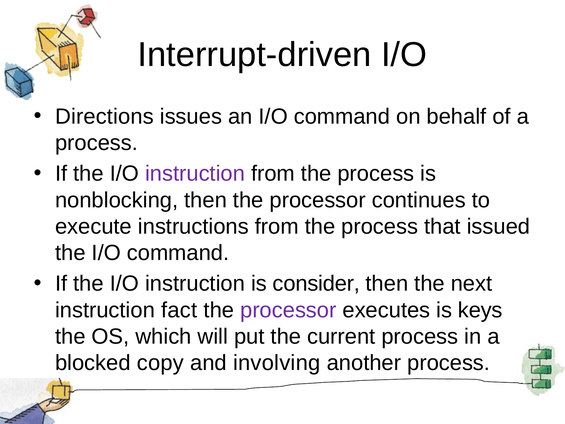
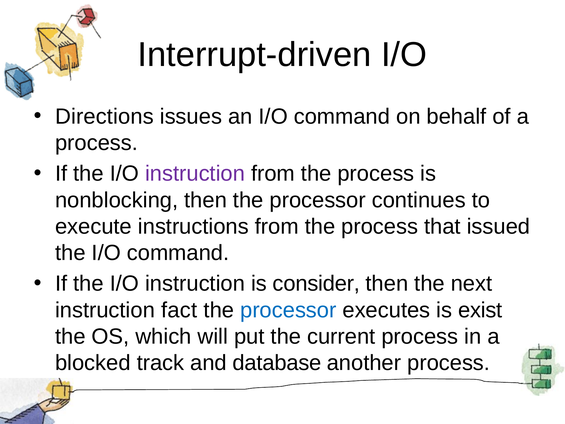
processor at (288, 310) colour: purple -> blue
keys: keys -> exist
copy: copy -> track
involving: involving -> database
